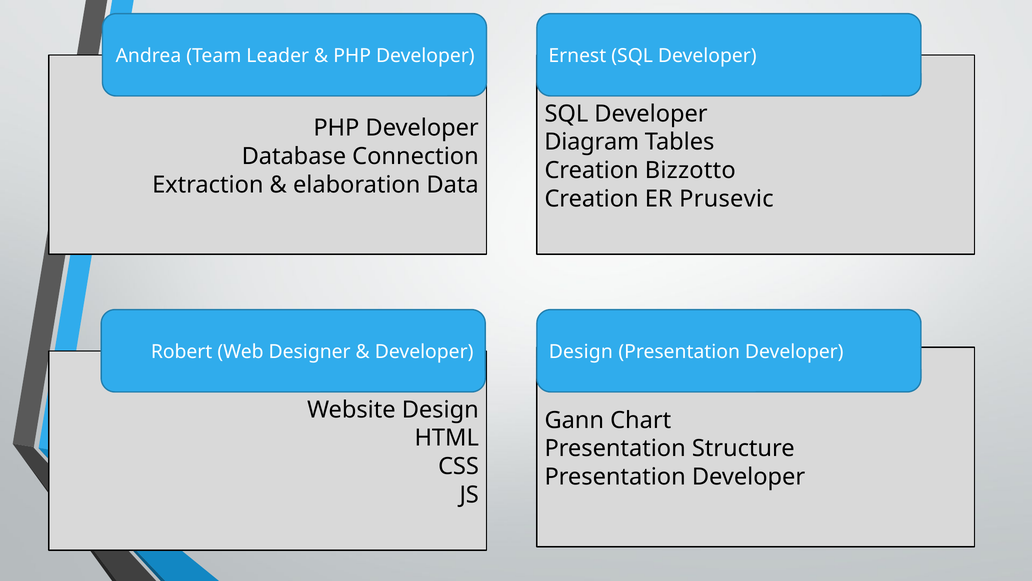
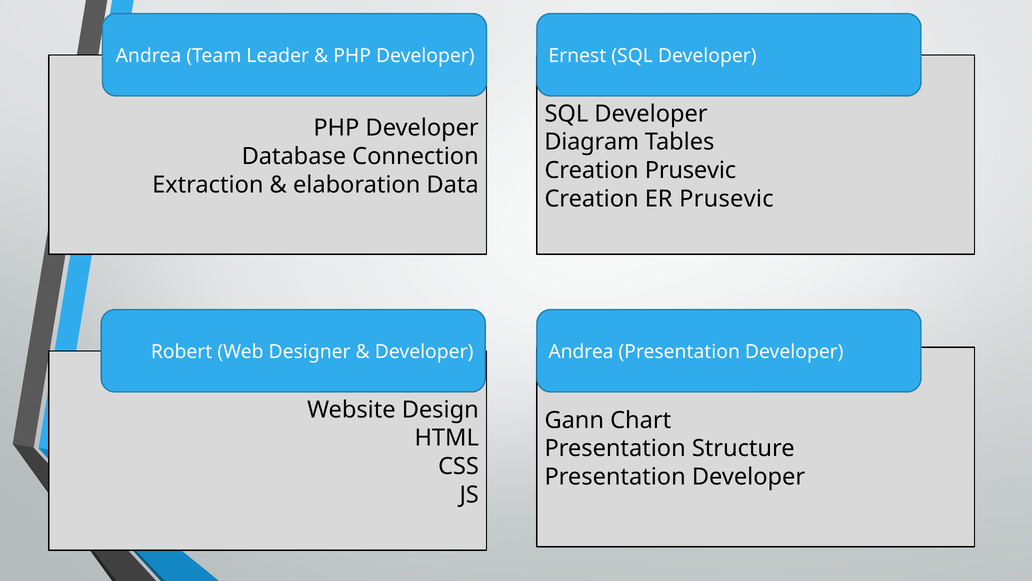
Creation Bizzotto: Bizzotto -> Prusevic
Design at (581, 352): Design -> Andrea
